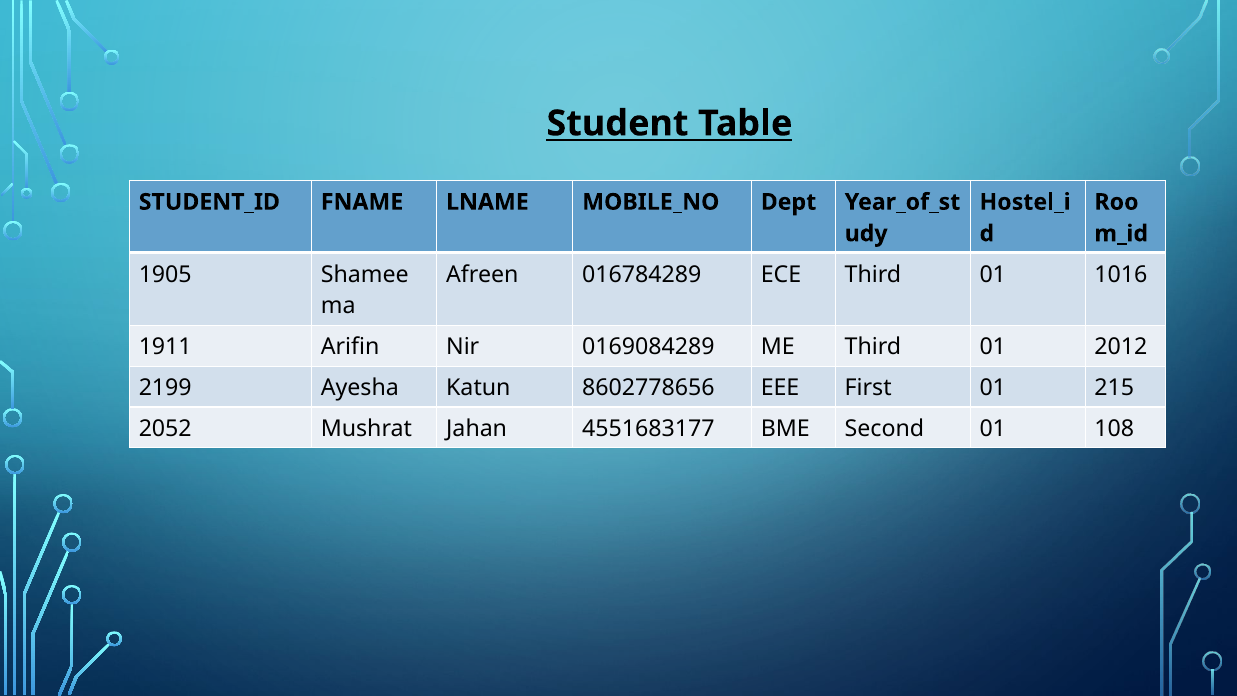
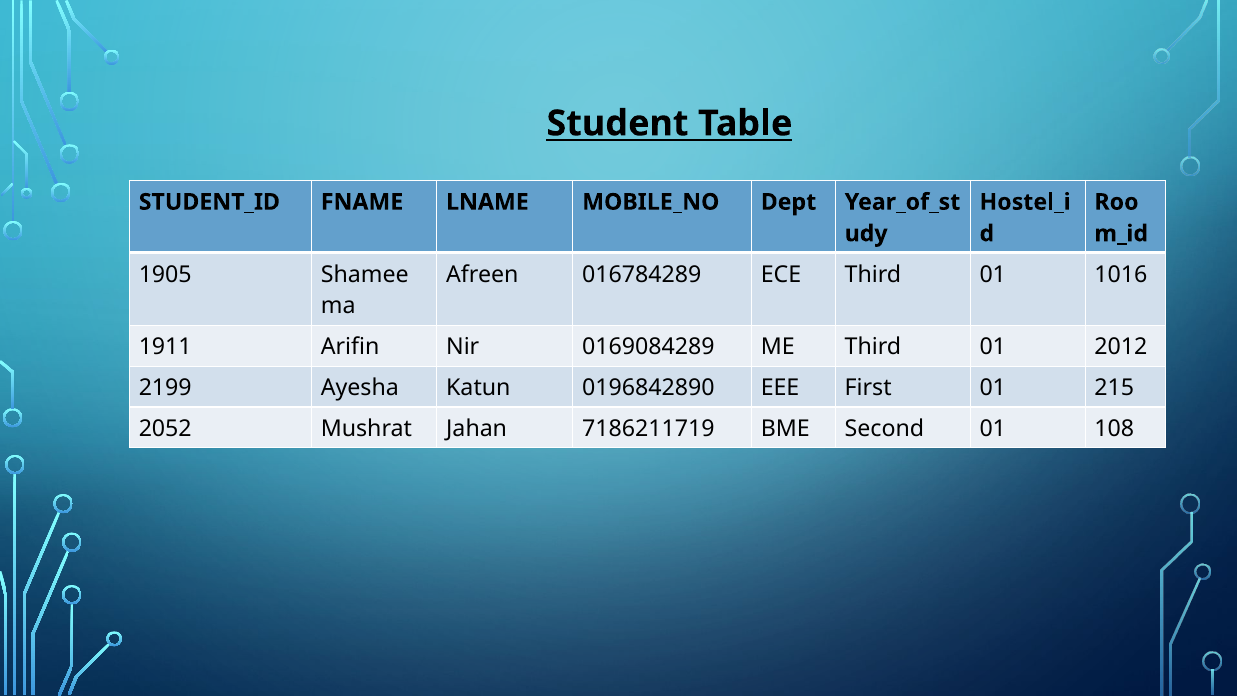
8602778656: 8602778656 -> 0196842890
4551683177: 4551683177 -> 7186211719
